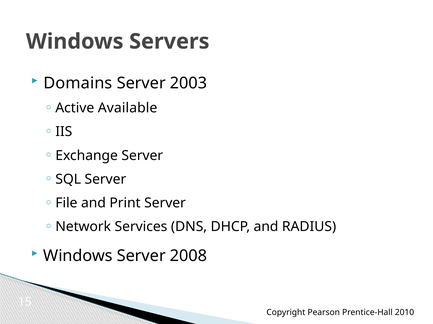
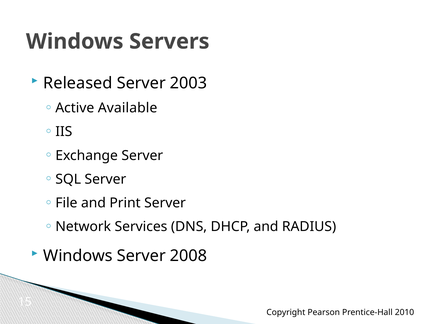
Domains: Domains -> Released
